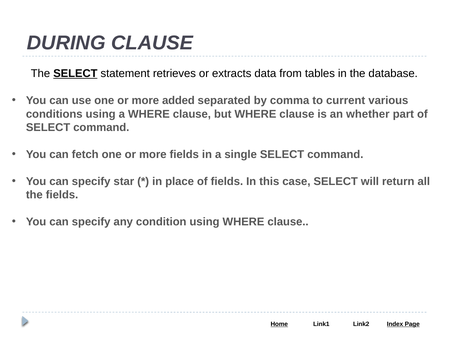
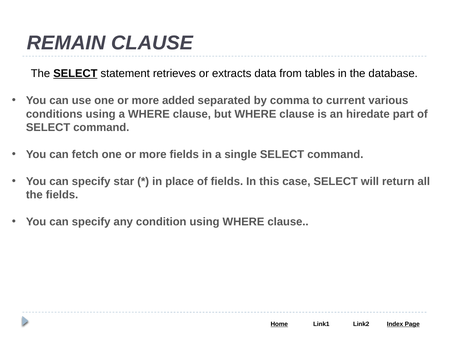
DURING: DURING -> REMAIN
whether: whether -> hiredate
